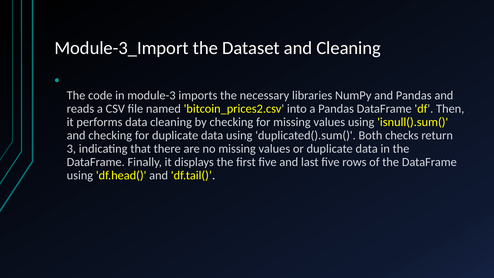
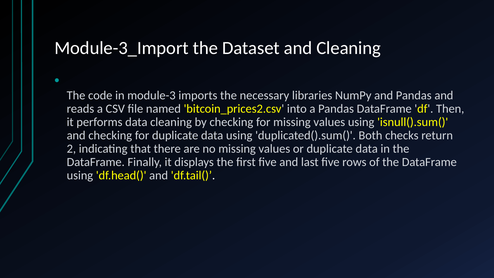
3: 3 -> 2
